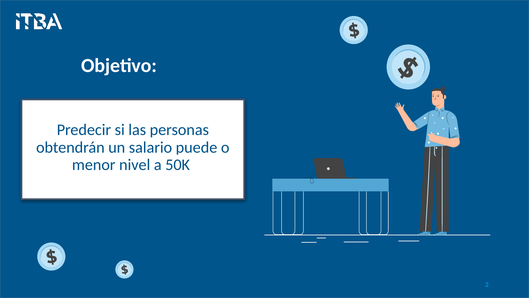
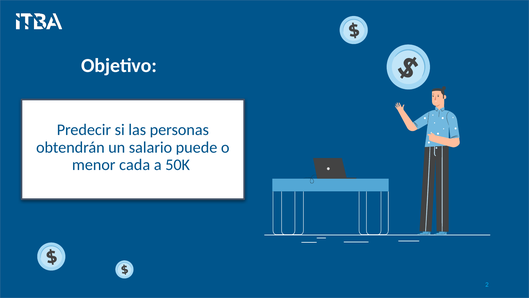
nivel: nivel -> cada
